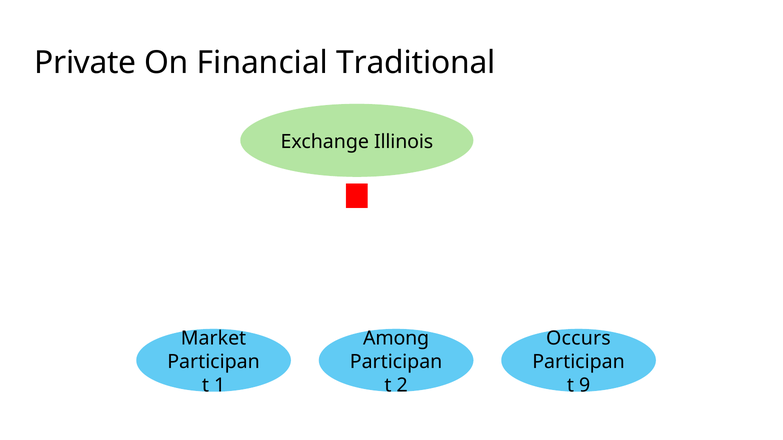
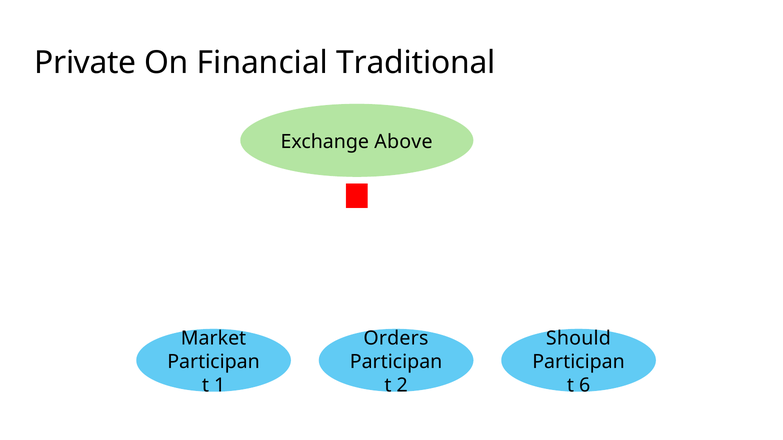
Illinois: Illinois -> Above
Among: Among -> Orders
Occurs: Occurs -> Should
9: 9 -> 6
